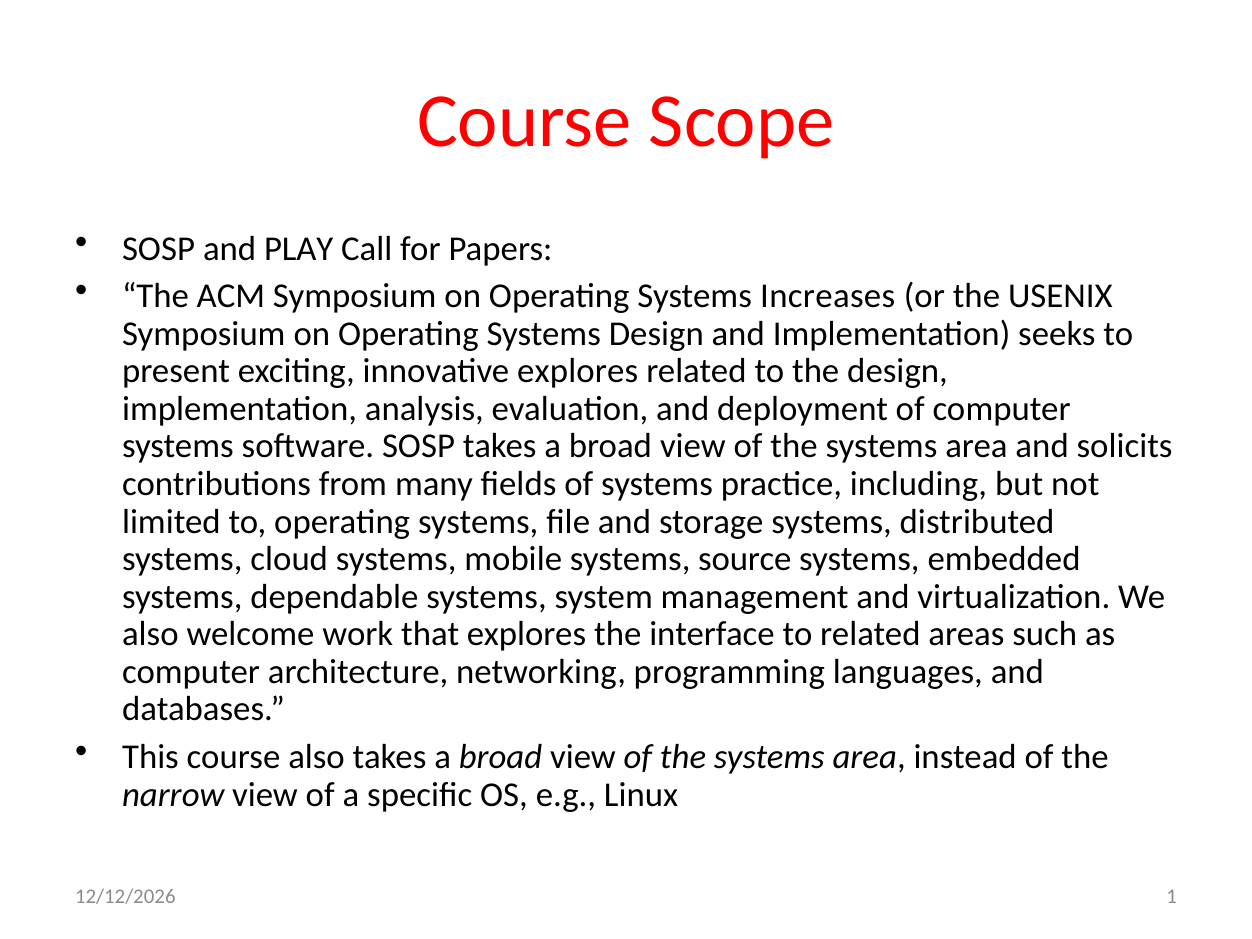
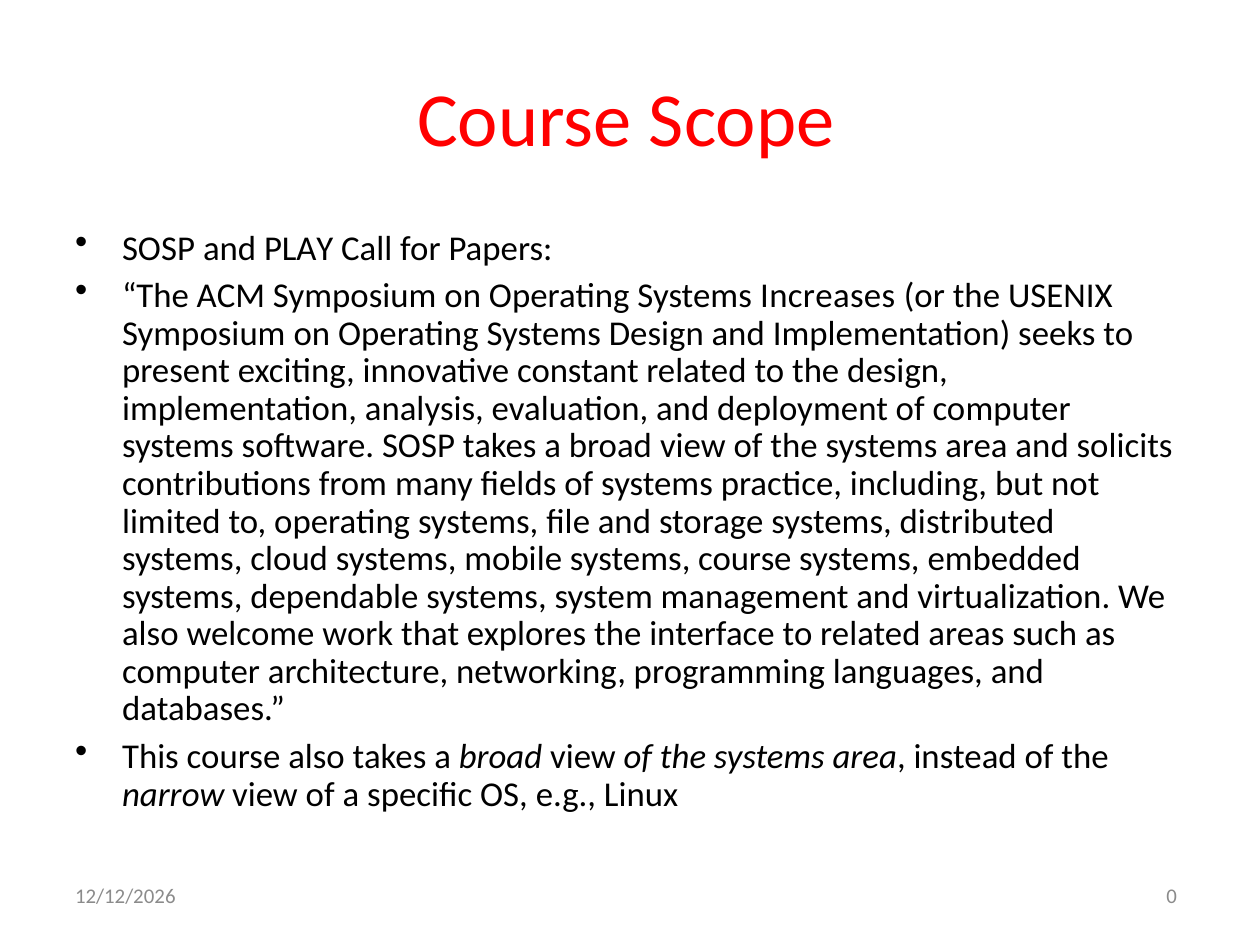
innovative explores: explores -> constant
systems source: source -> course
1: 1 -> 0
